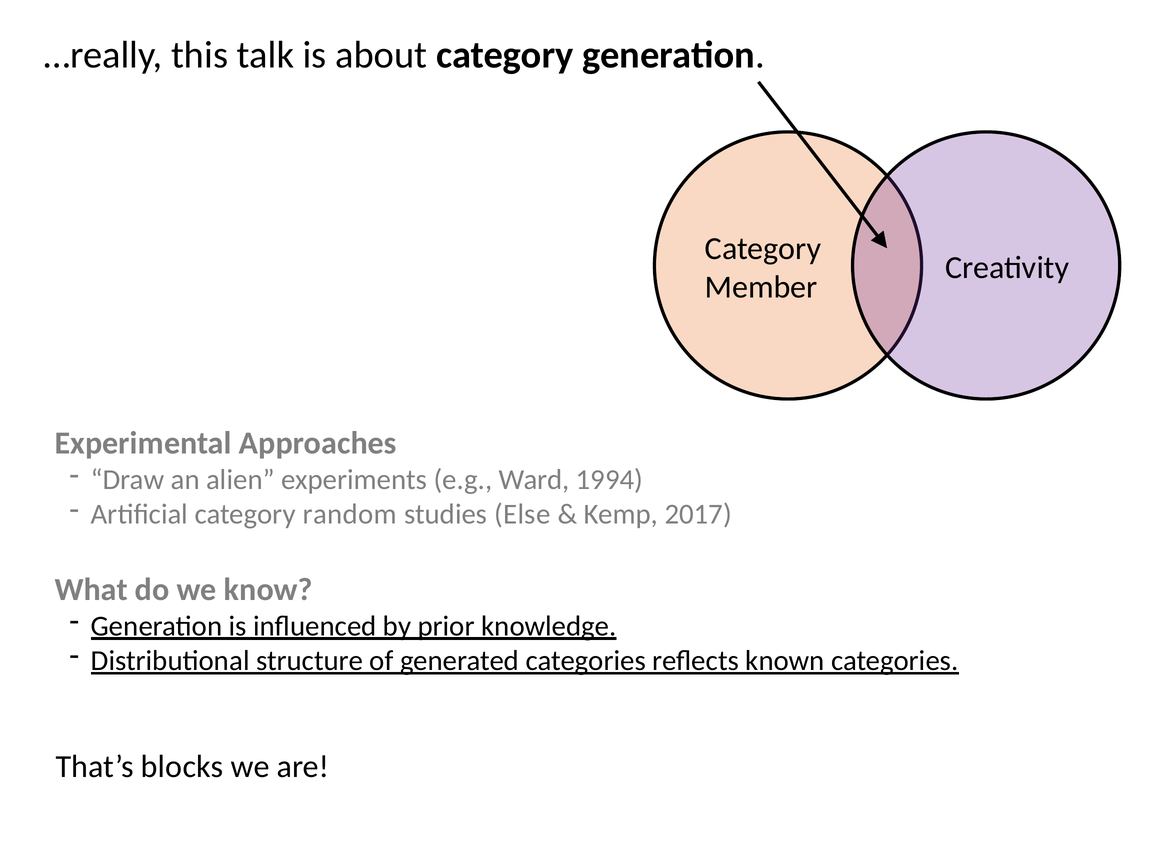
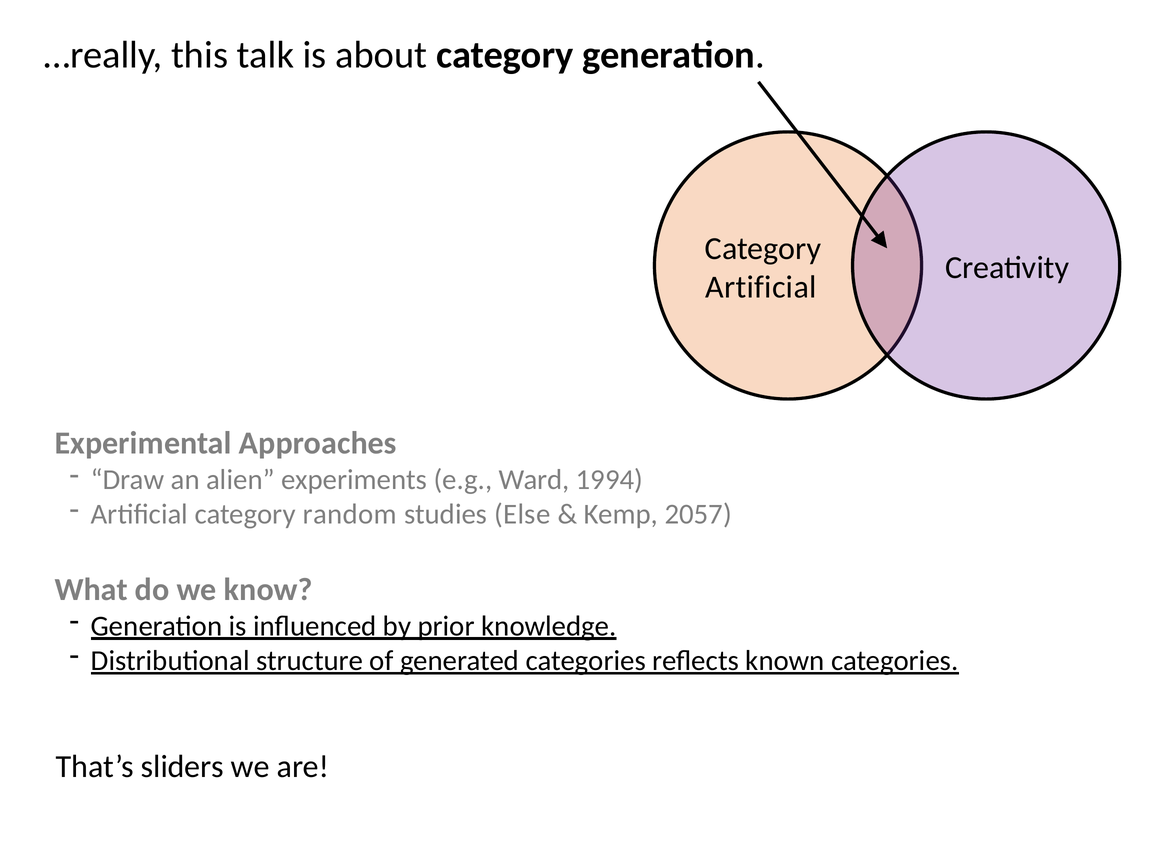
Member at (761, 287): Member -> Artificial
2017: 2017 -> 2057
blocks: blocks -> sliders
